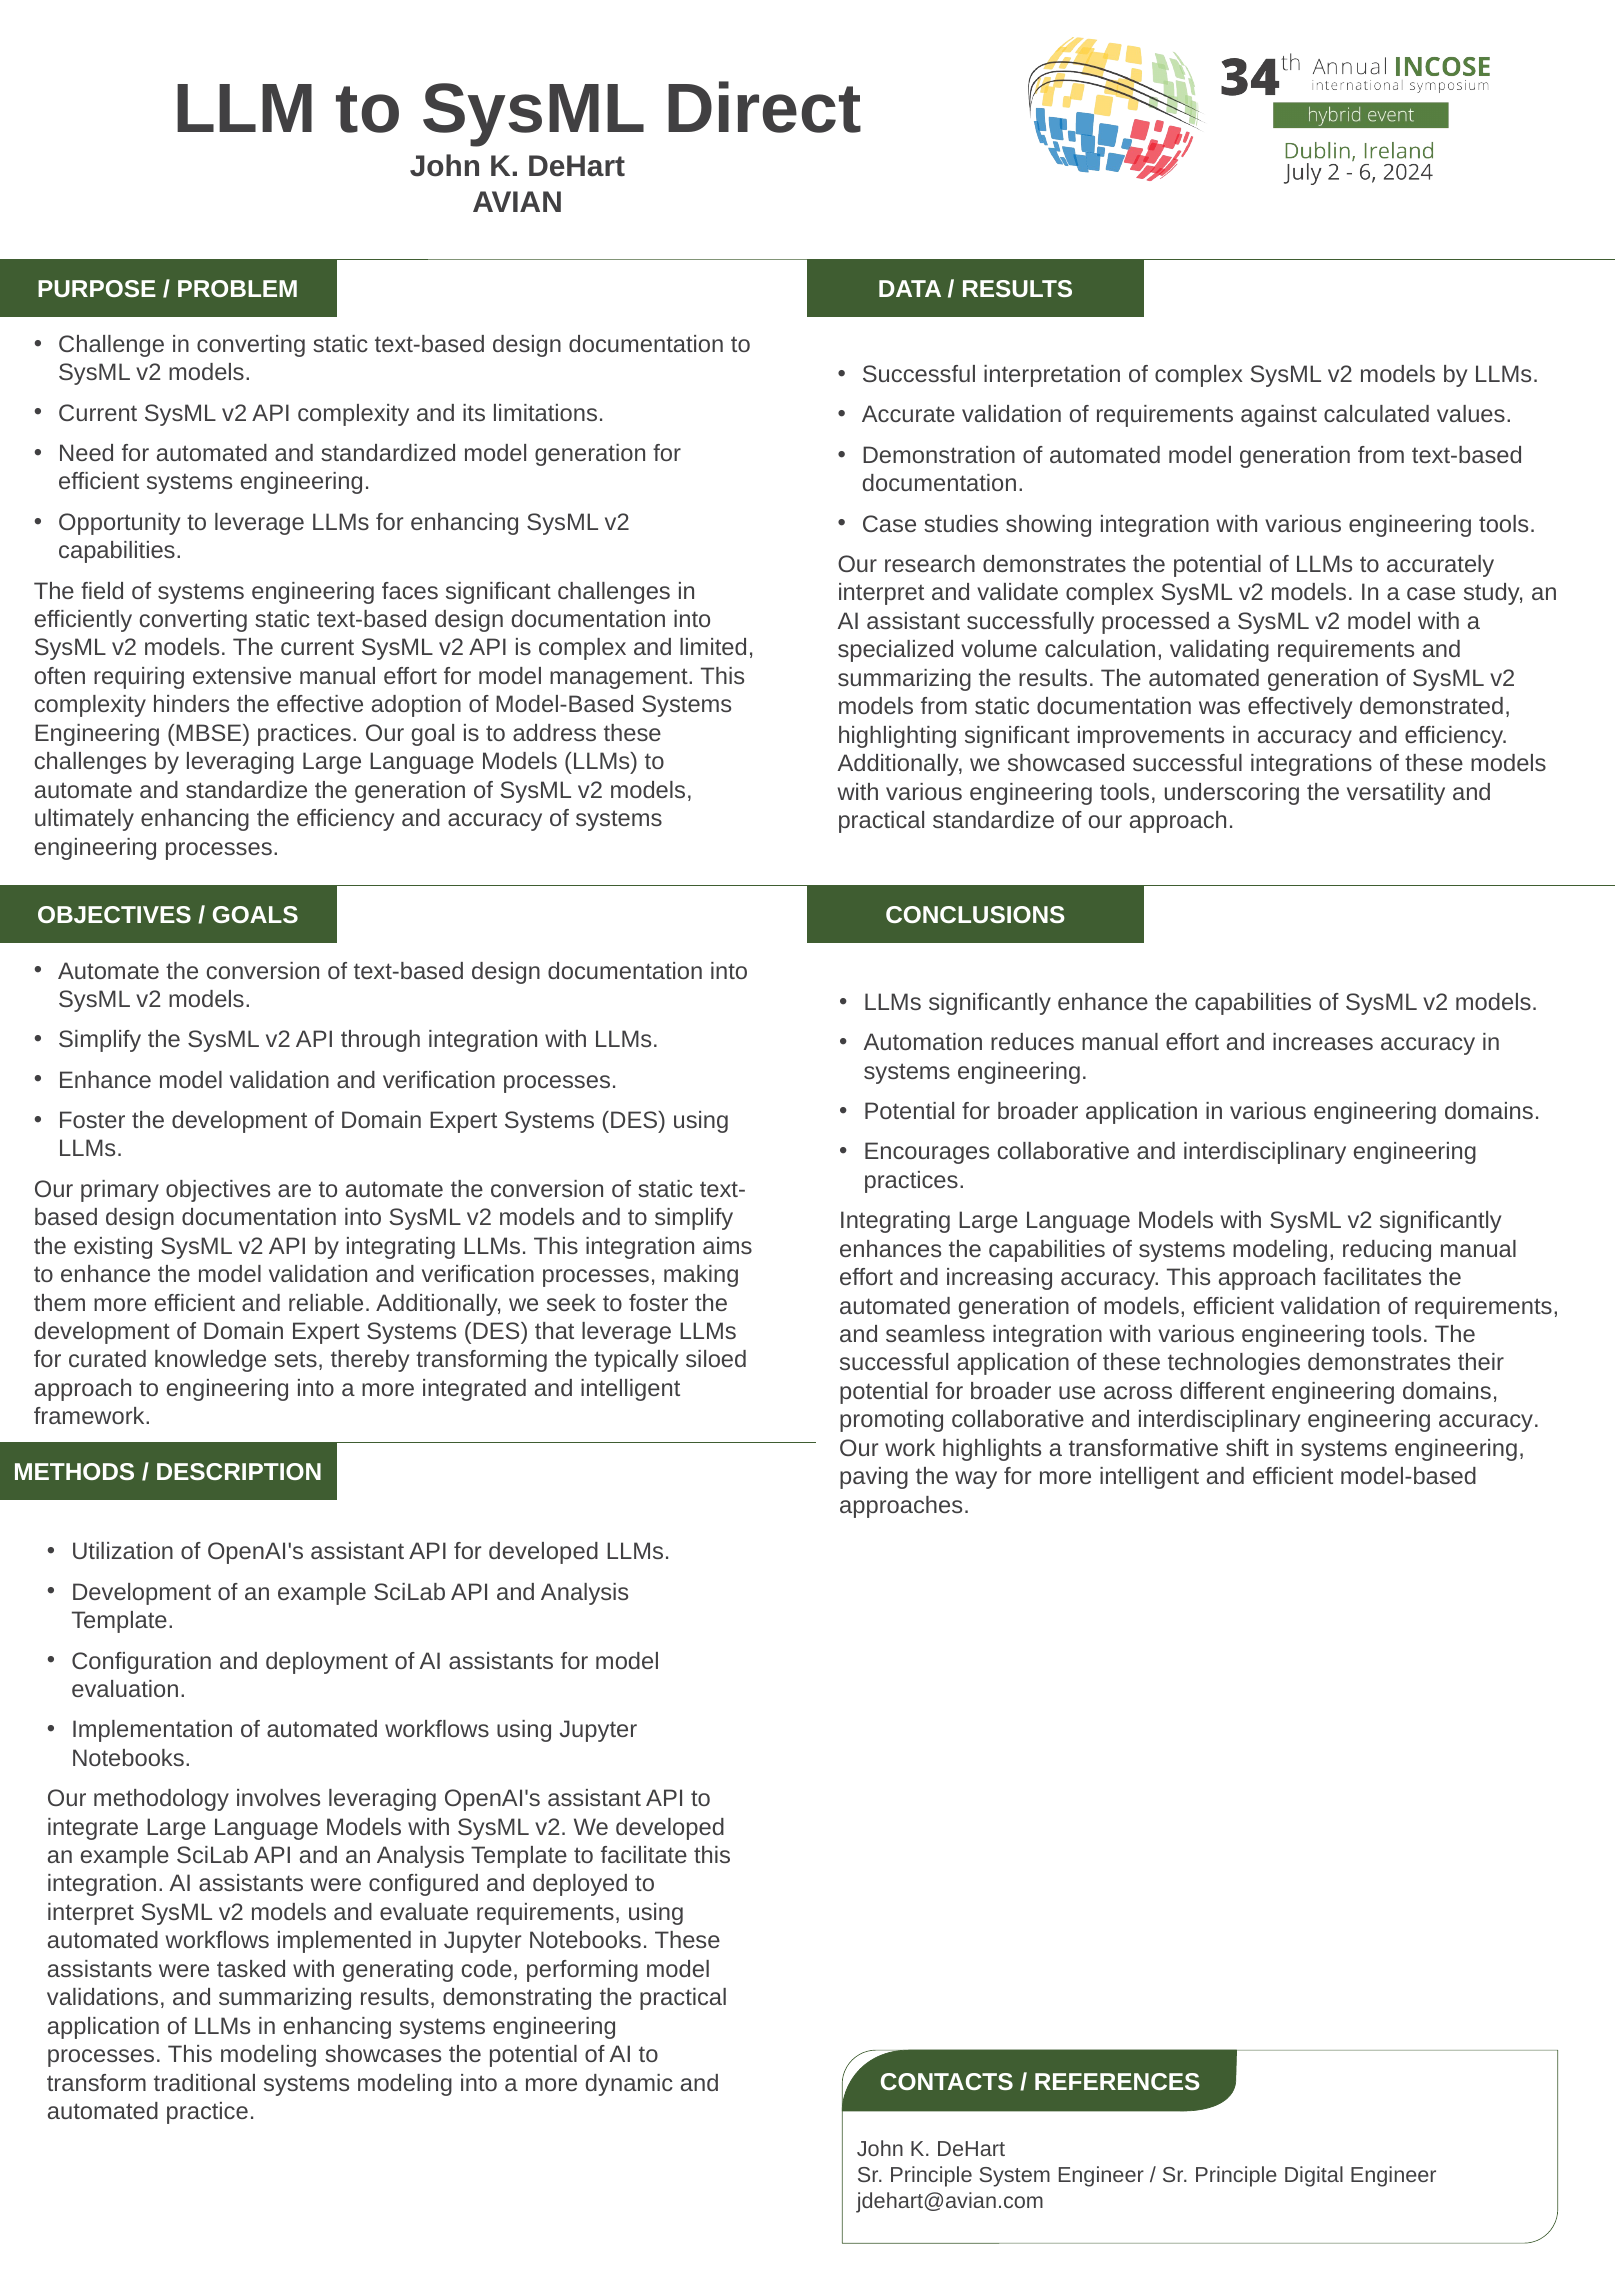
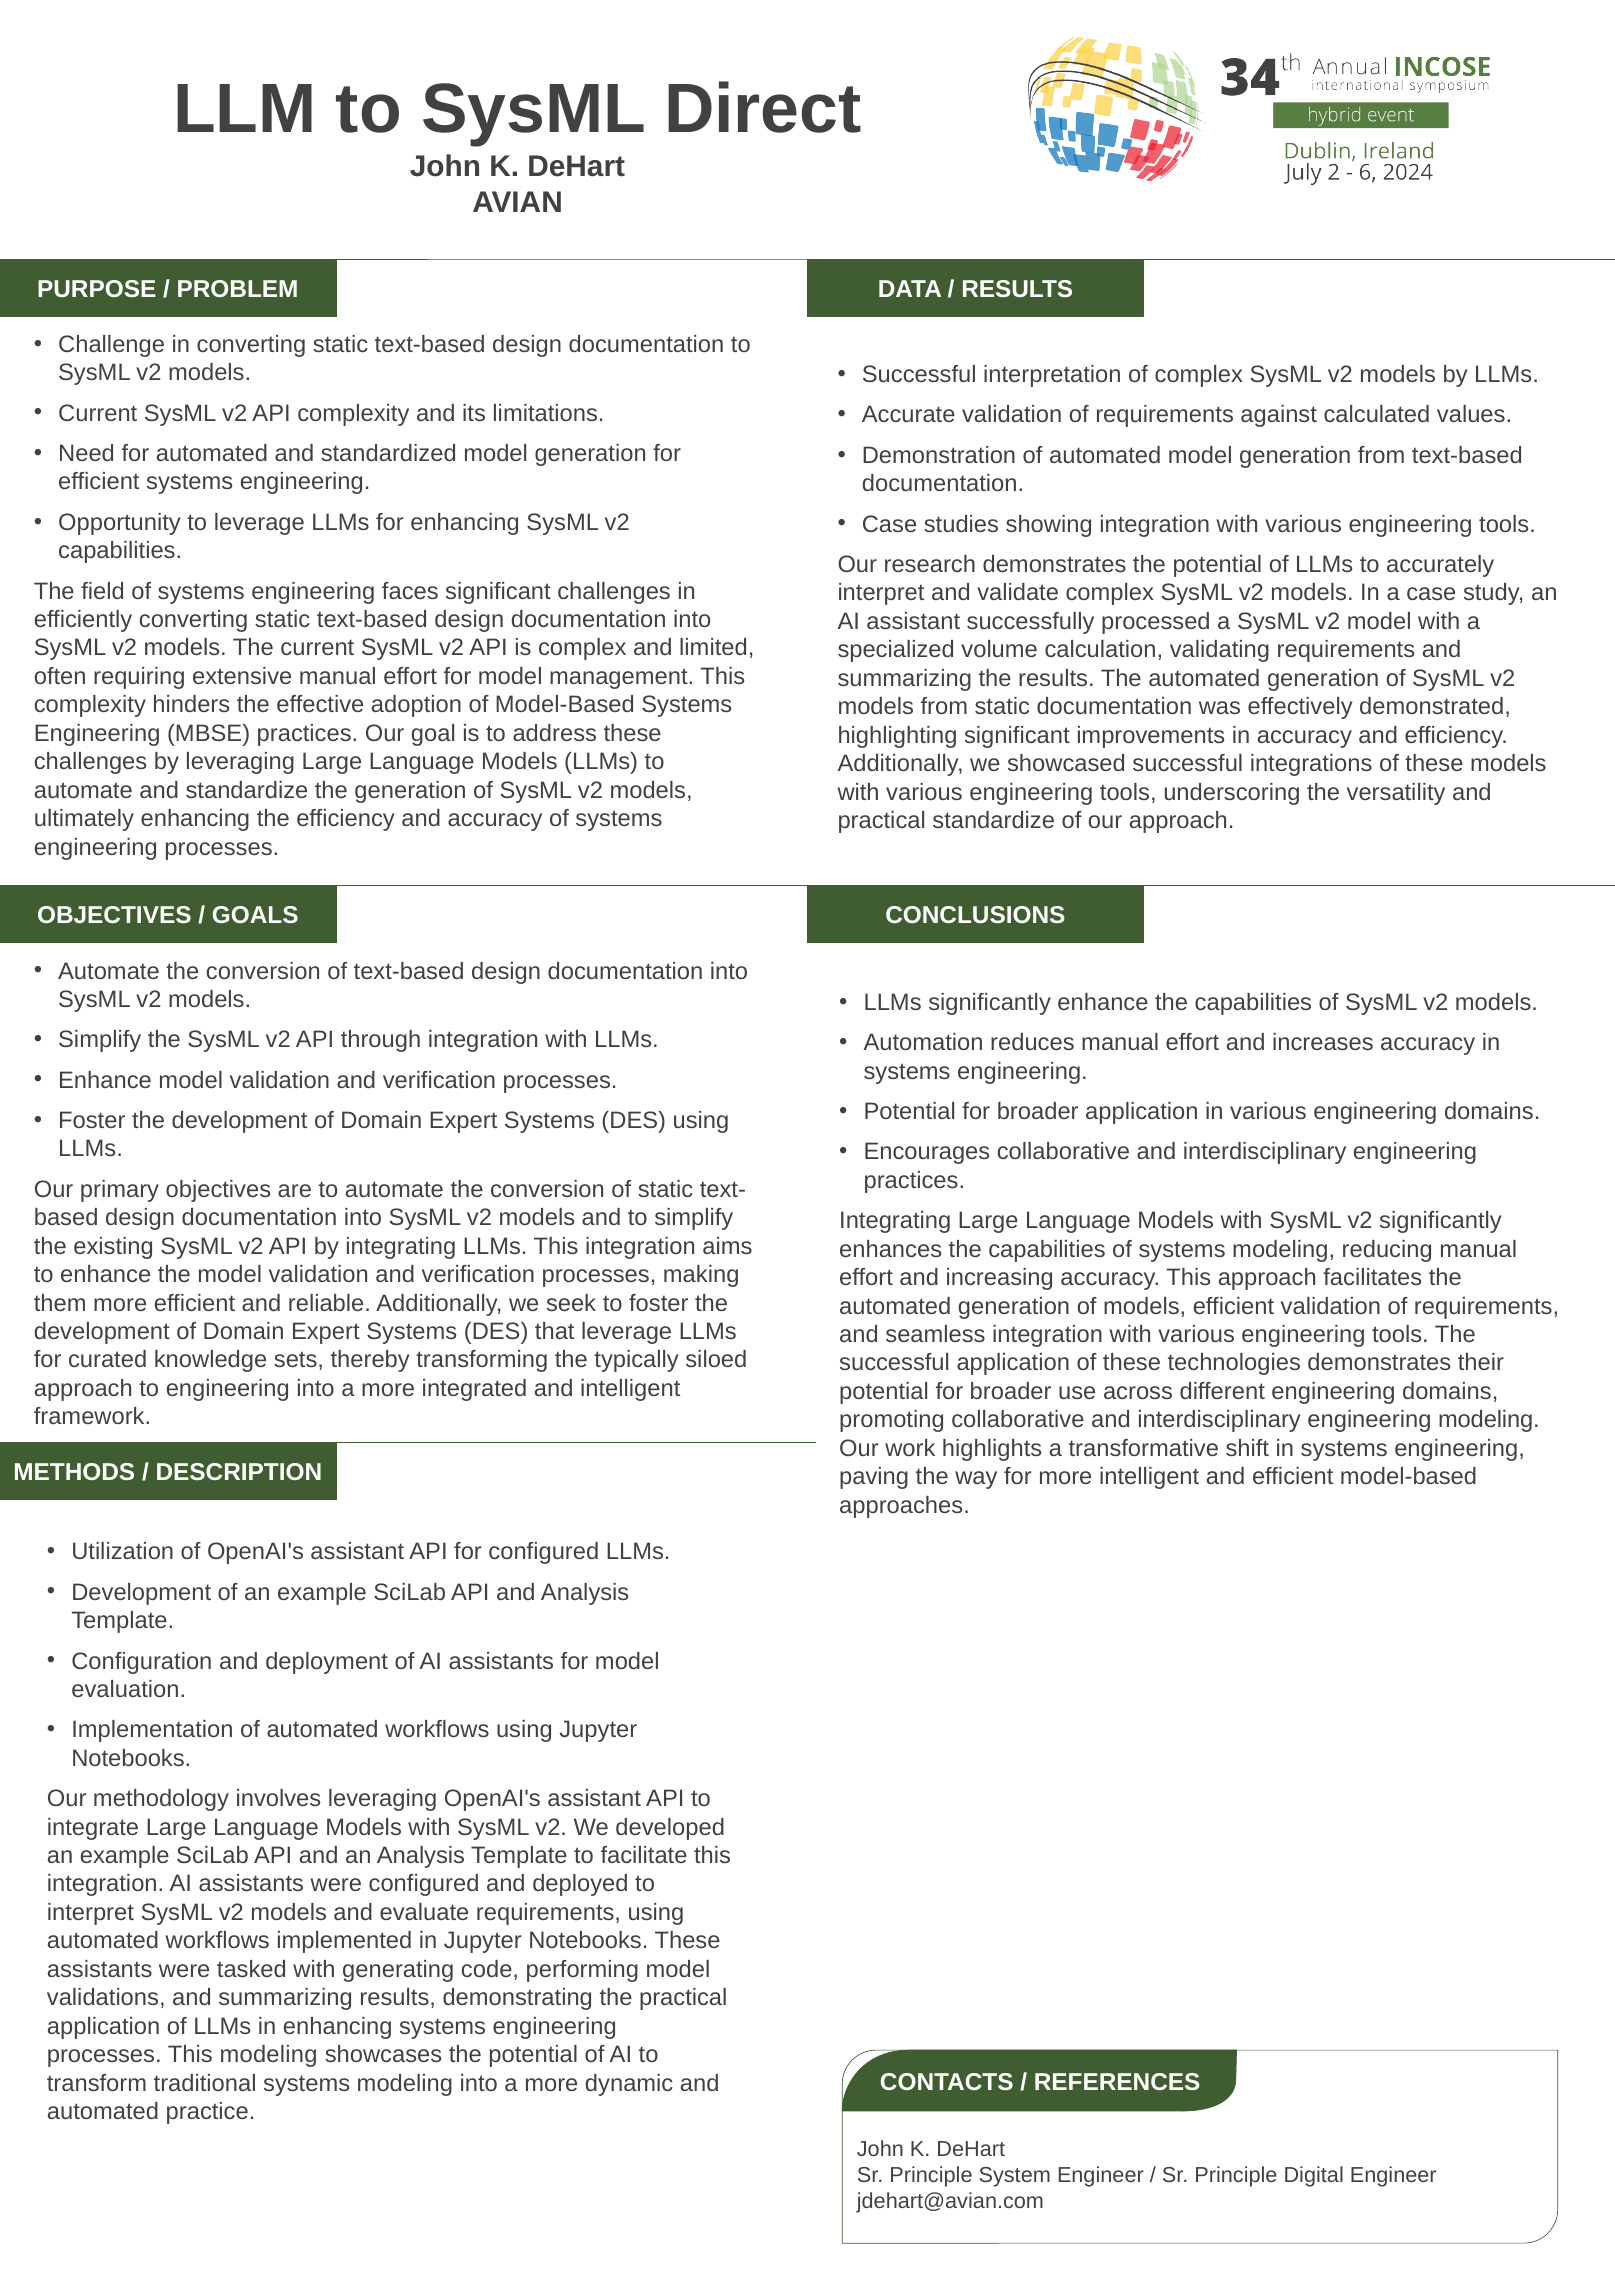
engineering accuracy: accuracy -> modeling
for developed: developed -> configured
